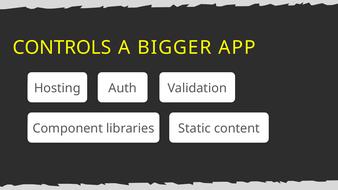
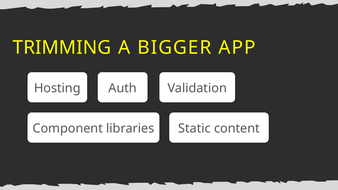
CONTROLS: CONTROLS -> TRIMMING
